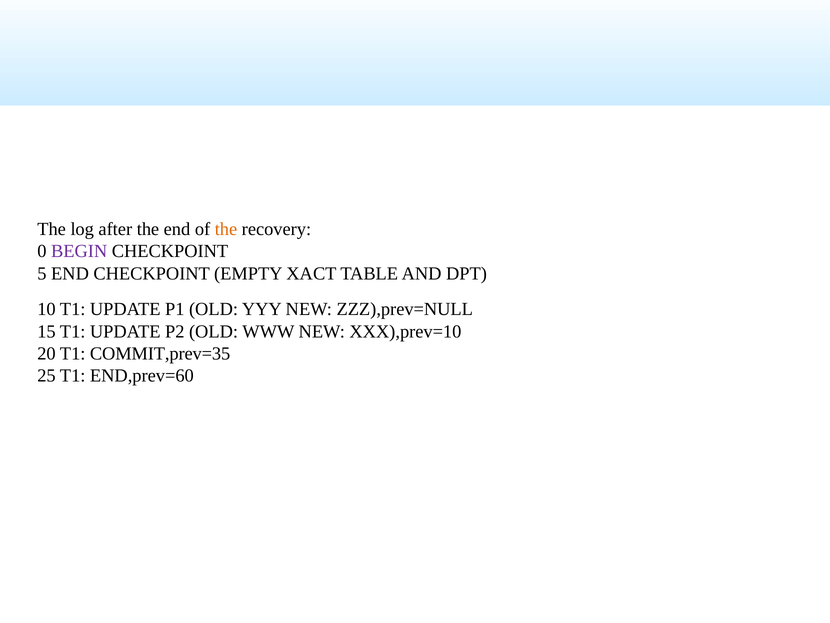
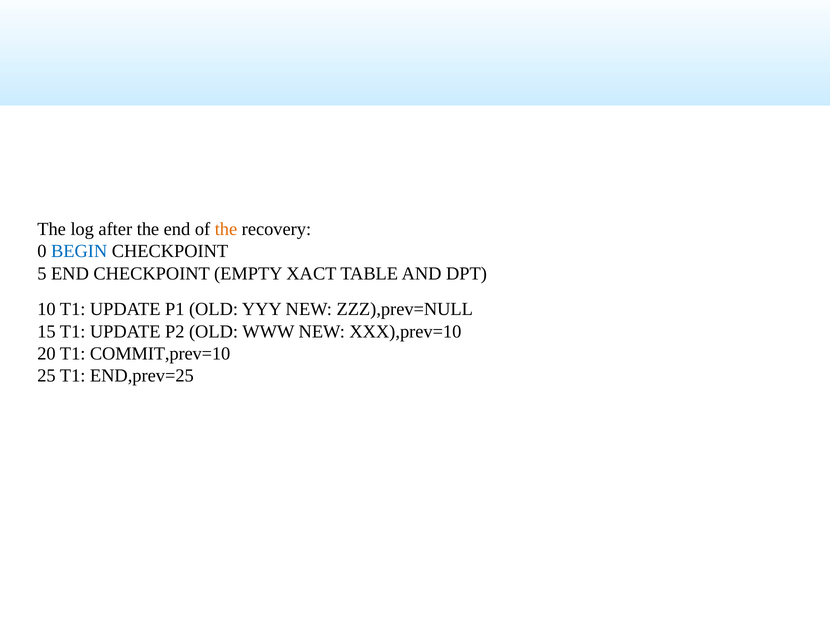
BEGIN colour: purple -> blue
COMMIT,prev=35: COMMIT,prev=35 -> COMMIT,prev=10
END,prev=60: END,prev=60 -> END,prev=25
